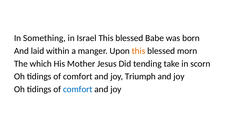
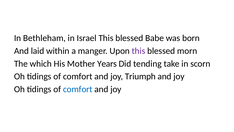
Something: Something -> Bethleham
this at (139, 51) colour: orange -> purple
Jesus: Jesus -> Years
